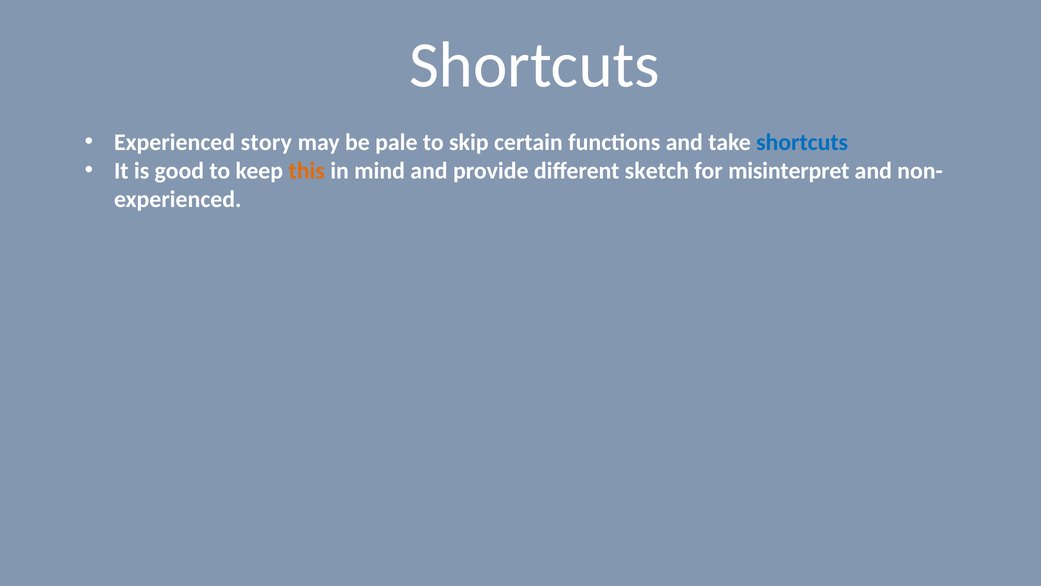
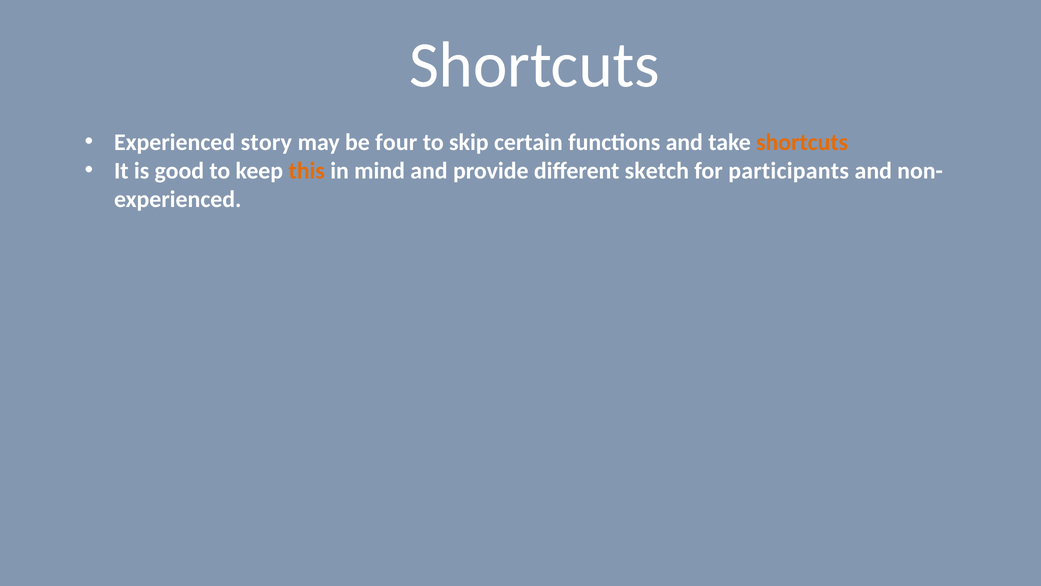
pale: pale -> four
shortcuts at (802, 142) colour: blue -> orange
misinterpret: misinterpret -> participants
